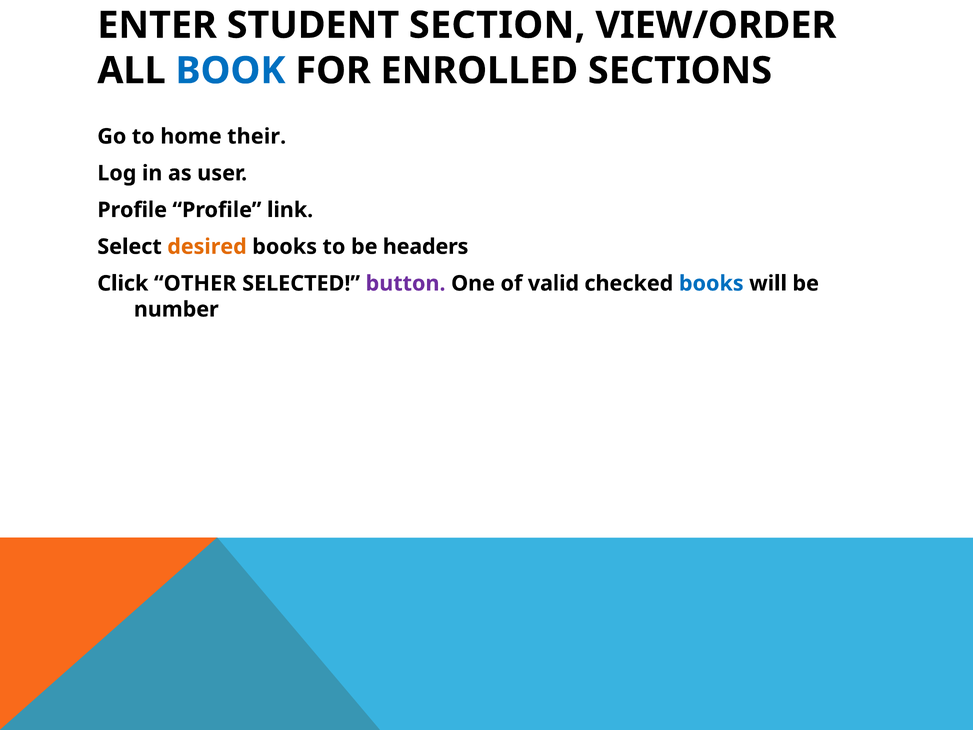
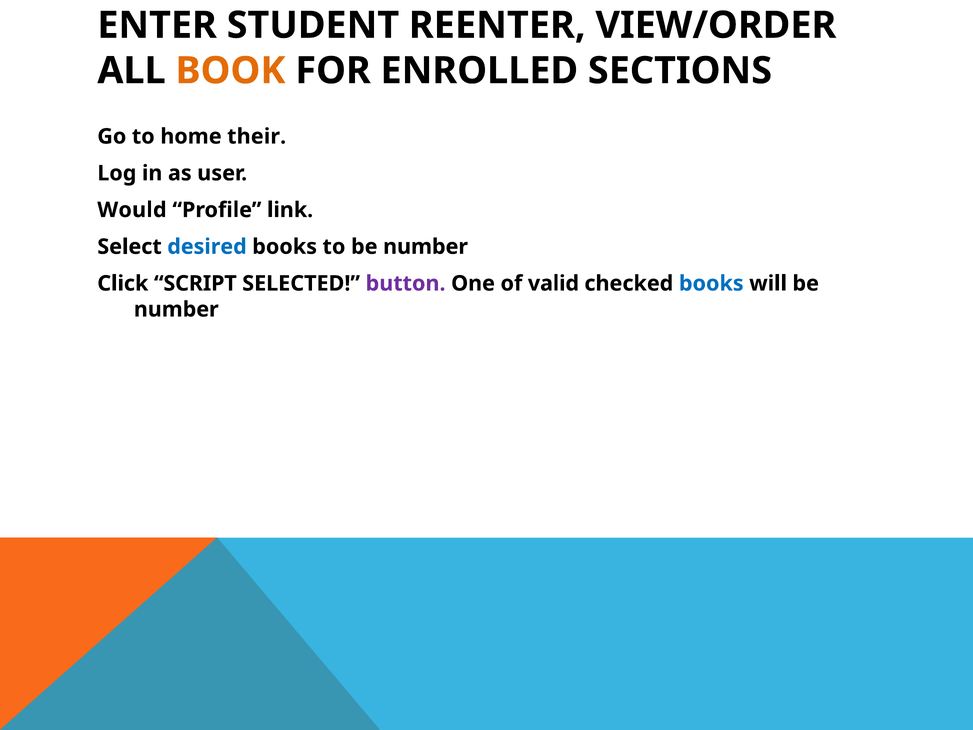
SECTION: SECTION -> REENTER
BOOK colour: blue -> orange
Profile at (132, 210): Profile -> Would
desired colour: orange -> blue
to be headers: headers -> number
OTHER: OTHER -> SCRIPT
